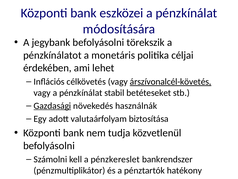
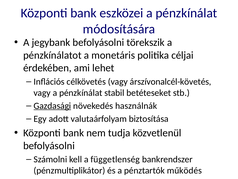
árszívonalcél-követés underline: present -> none
pénzkereslet: pénzkereslet -> függetlenség
hatékony: hatékony -> működés
